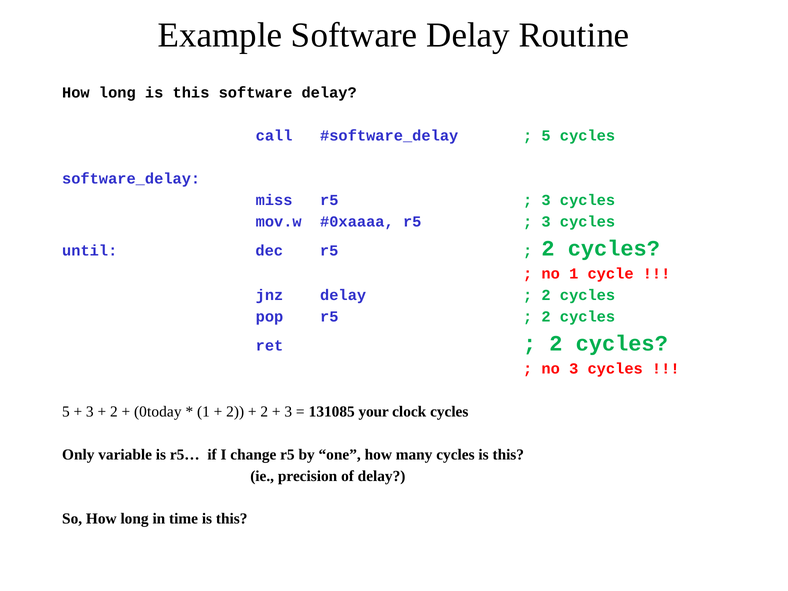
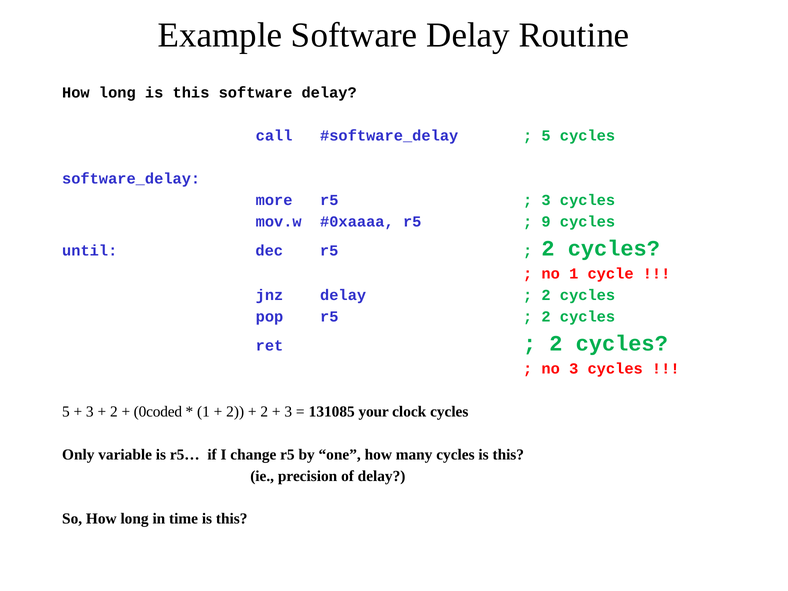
miss: miss -> more
3 at (546, 221): 3 -> 9
0today: 0today -> 0coded
